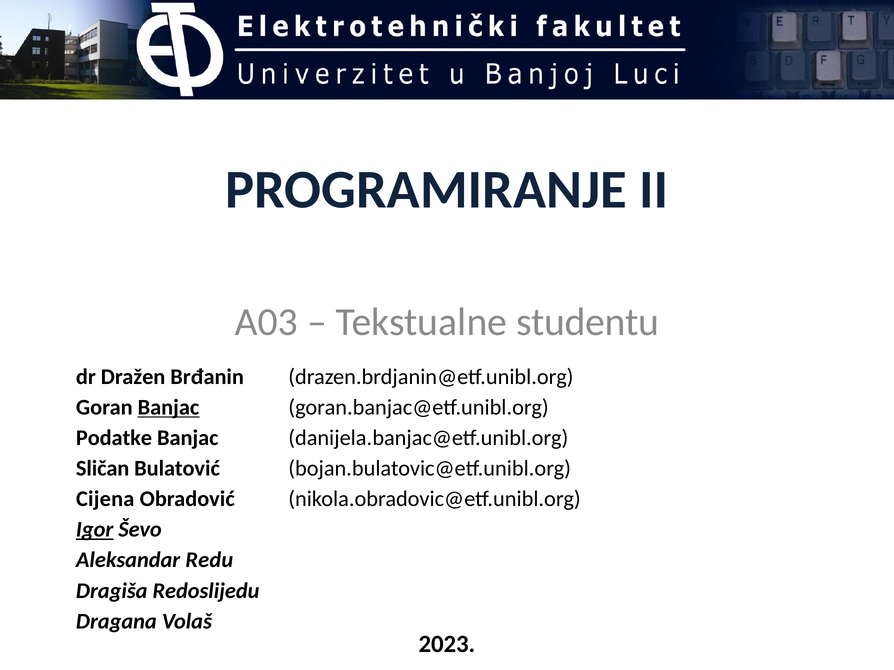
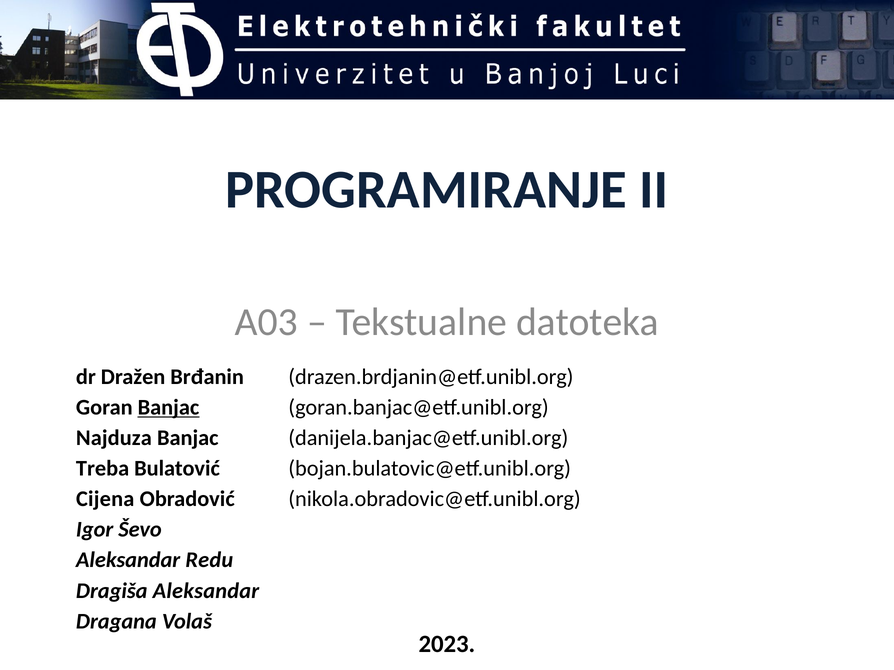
studentu: studentu -> datoteka
Podatke: Podatke -> Najduza
Sličan: Sličan -> Treba
Igor underline: present -> none
Dragiša Redoslijedu: Redoslijedu -> Aleksandar
